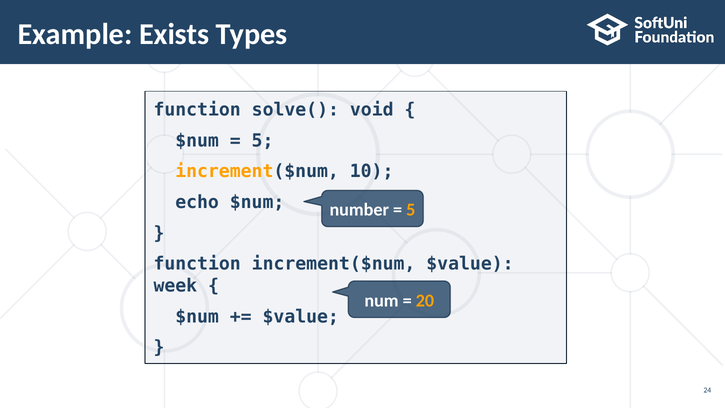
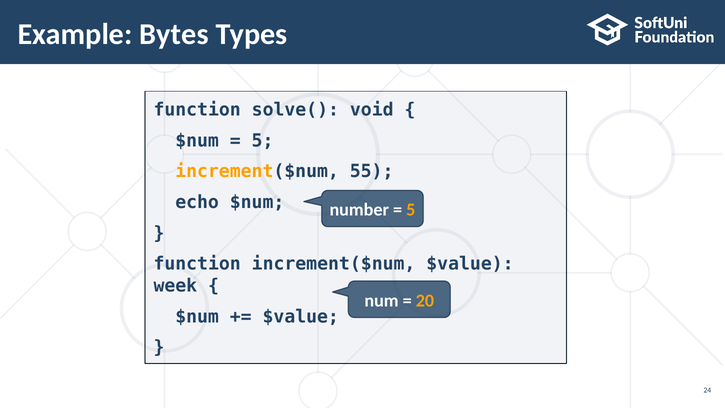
Exists: Exists -> Bytes
10: 10 -> 55
